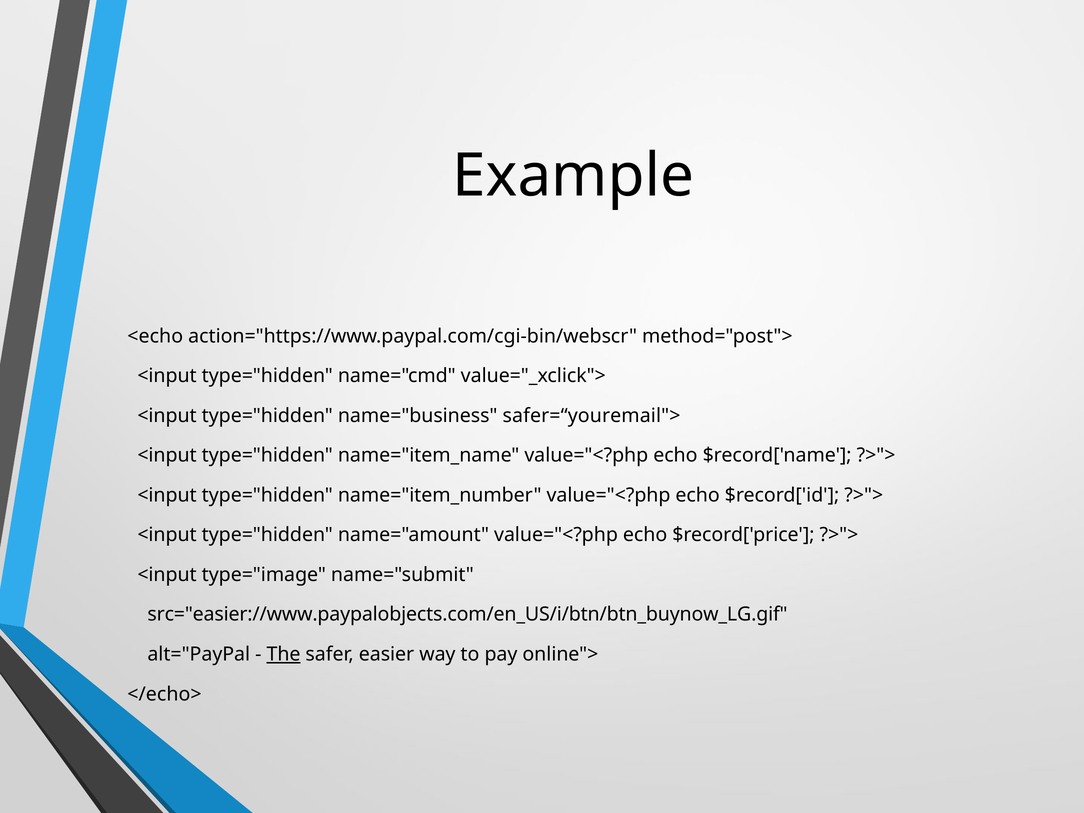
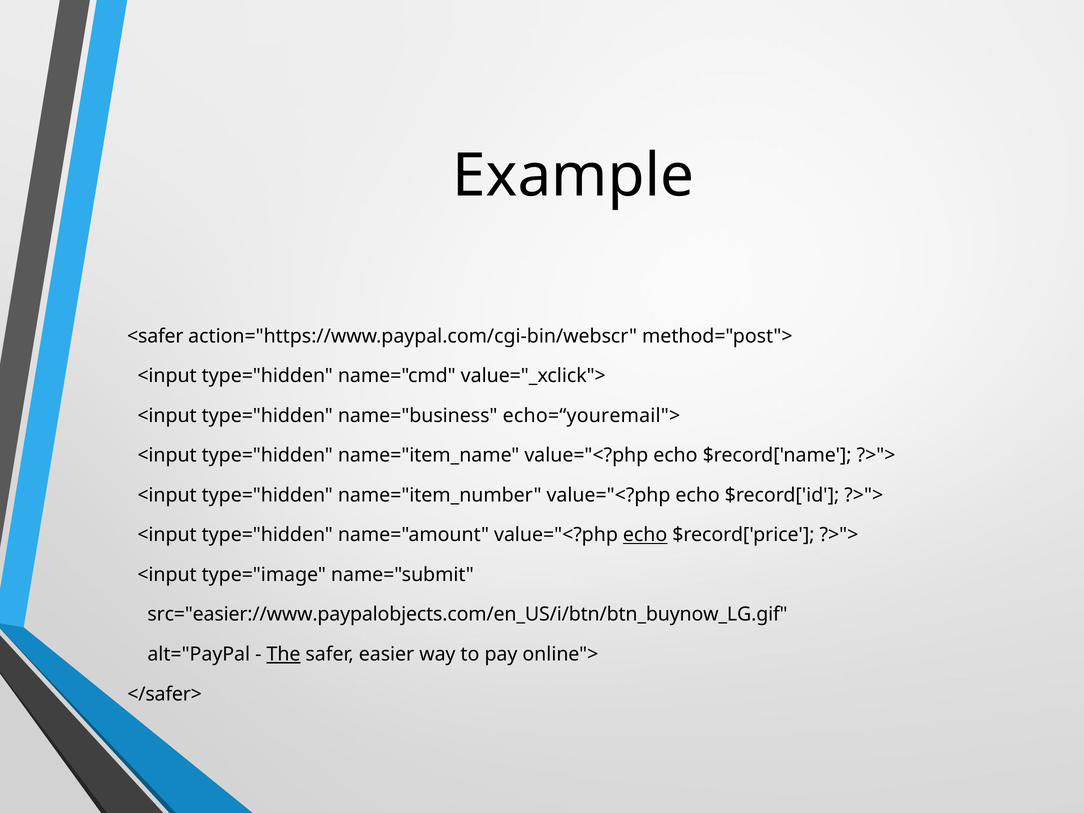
<echo: <echo -> <safer
safer=“youremail">: safer=“youremail"> -> echo=“youremail">
echo at (645, 535) underline: none -> present
</echo>: </echo> -> </safer>
